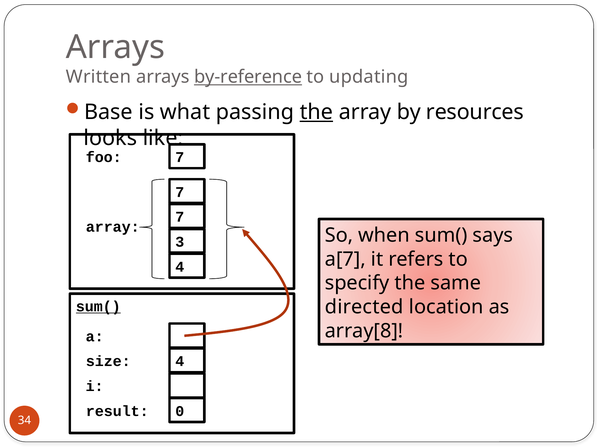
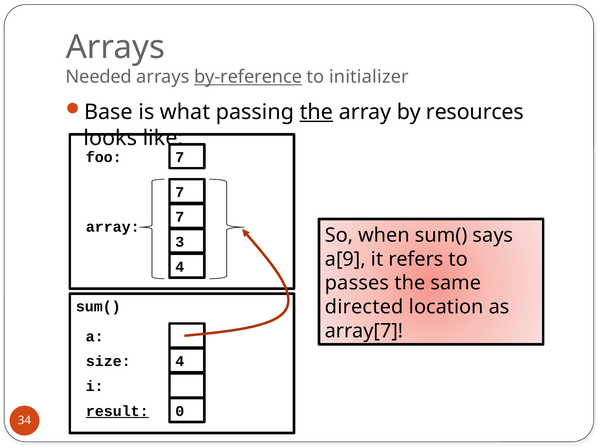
Written: Written -> Needed
updating: updating -> initializer
a[7: a[7 -> a[9
specify: specify -> passes
sum( at (98, 307) underline: present -> none
array[8: array[8 -> array[7
result underline: none -> present
